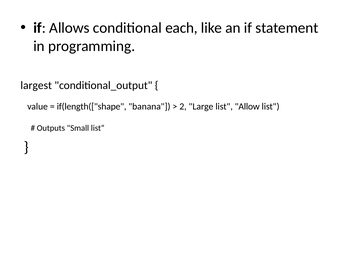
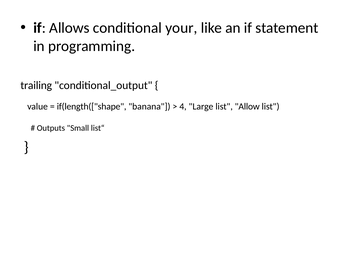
each: each -> your
largest: largest -> trailing
2: 2 -> 4
